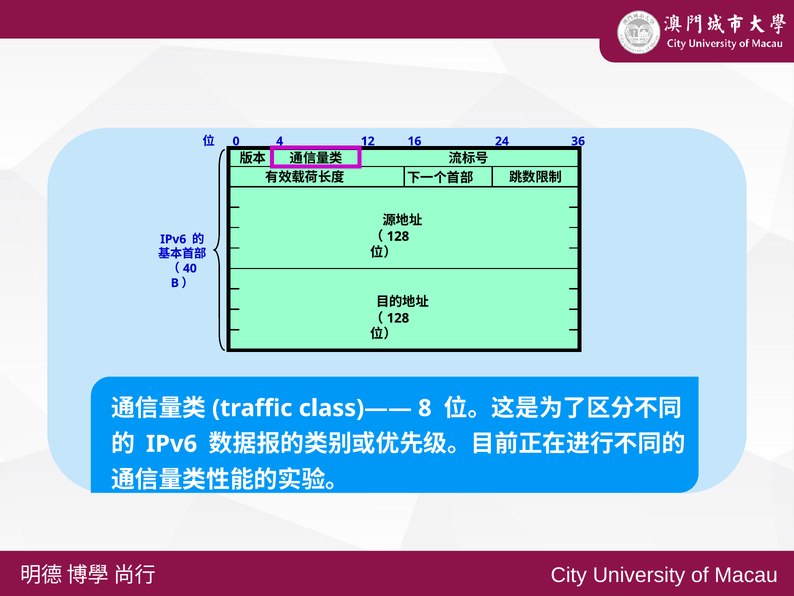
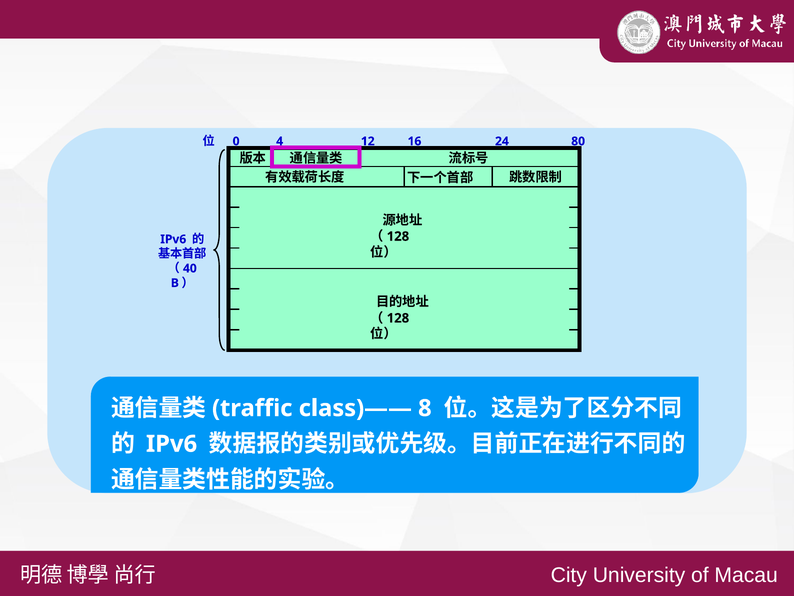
36: 36 -> 80
